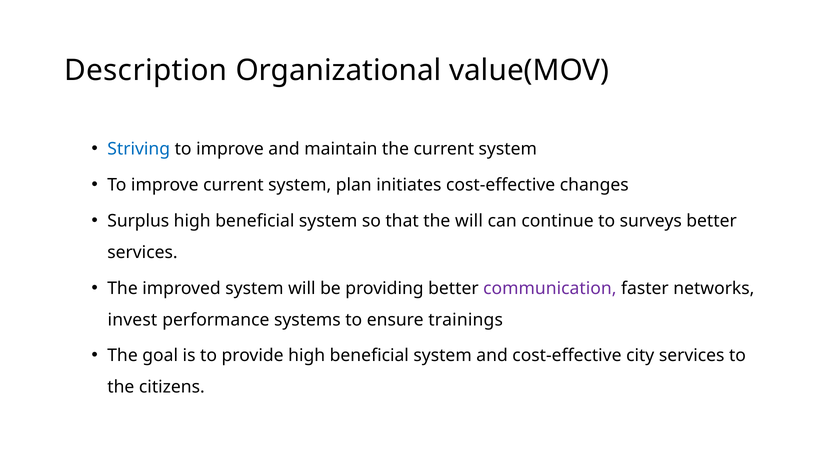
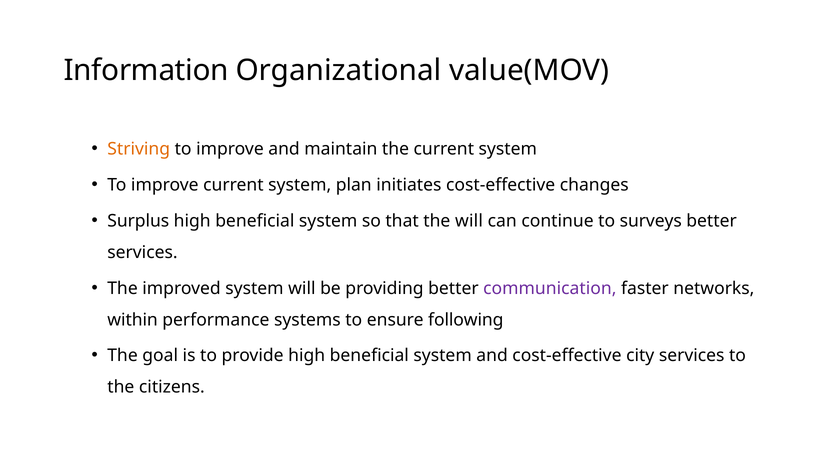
Description: Description -> Information
Striving colour: blue -> orange
invest: invest -> within
trainings: trainings -> following
